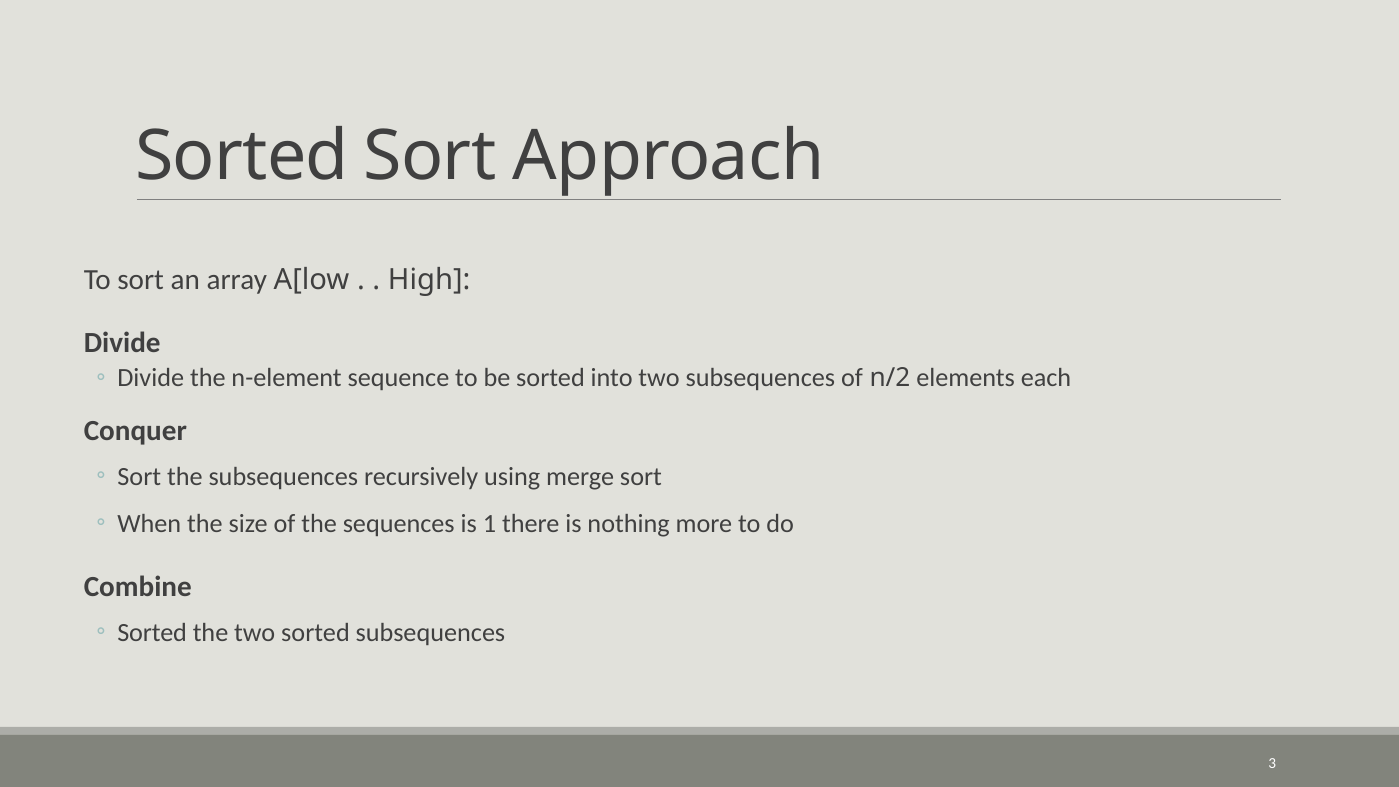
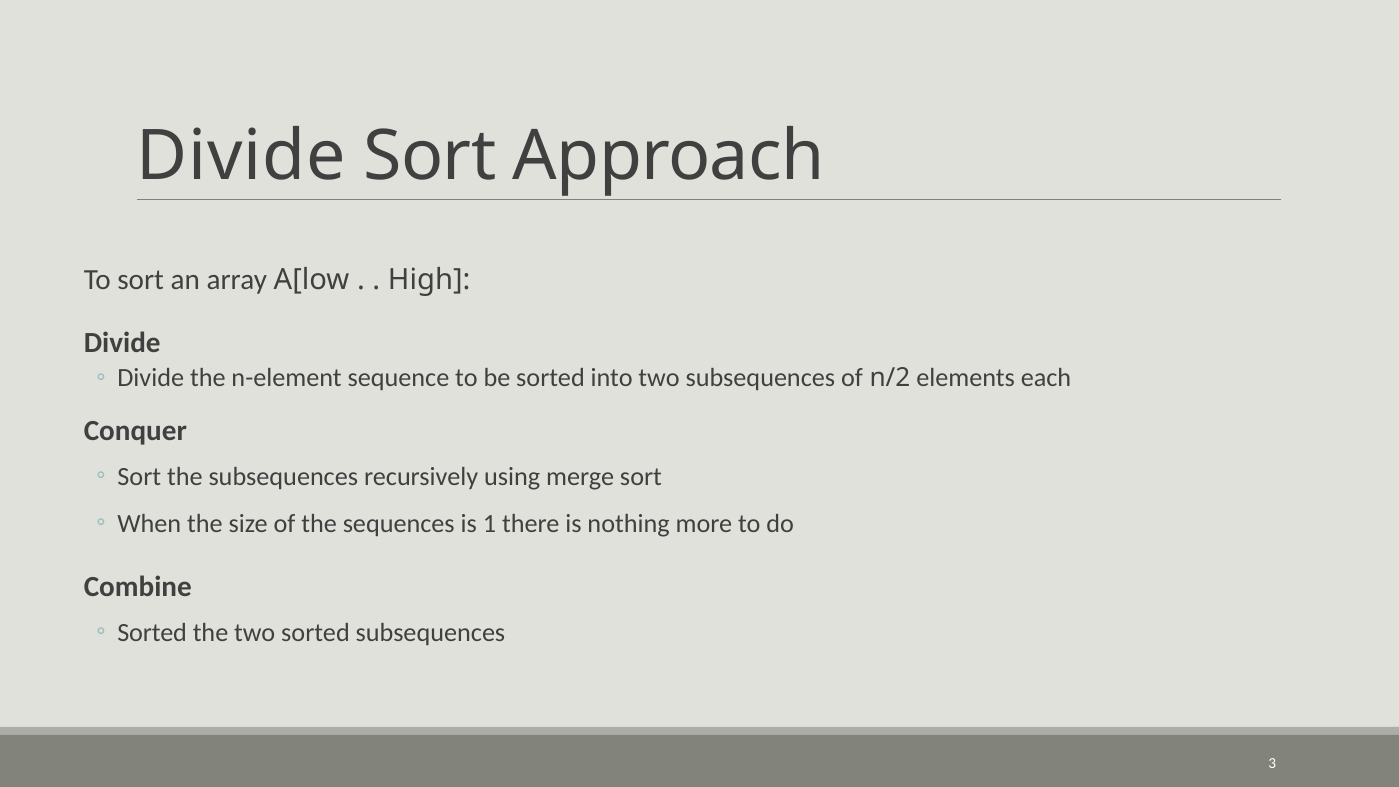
Sorted at (242, 157): Sorted -> Divide
